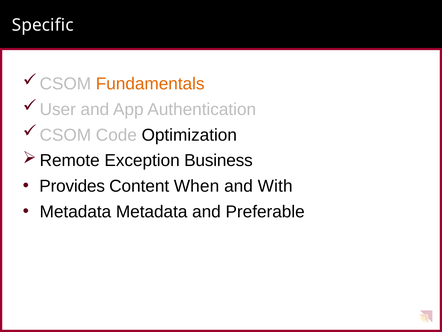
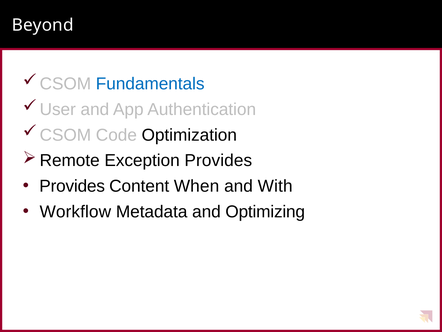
Specific: Specific -> Beyond
Fundamentals colour: orange -> blue
Exception Business: Business -> Provides
Metadata at (75, 212): Metadata -> Workflow
Preferable: Preferable -> Optimizing
